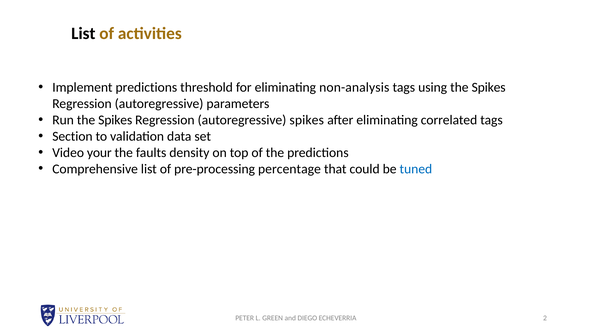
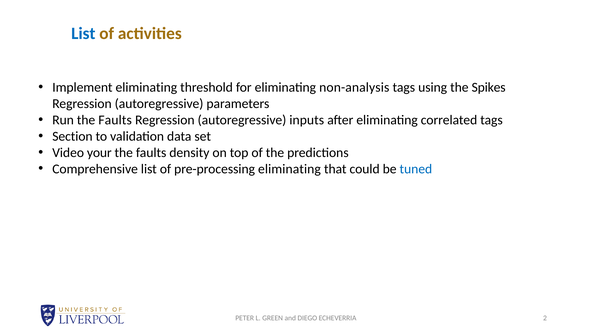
List at (83, 34) colour: black -> blue
Implement predictions: predictions -> eliminating
Run the Spikes: Spikes -> Faults
autoregressive spikes: spikes -> inputs
pre-processing percentage: percentage -> eliminating
